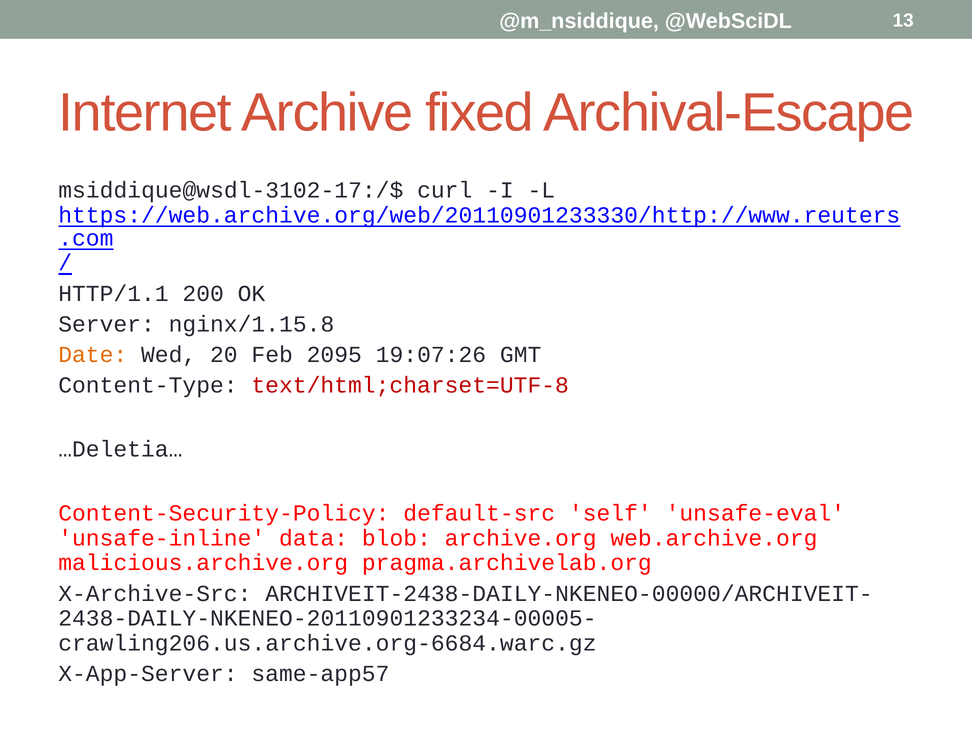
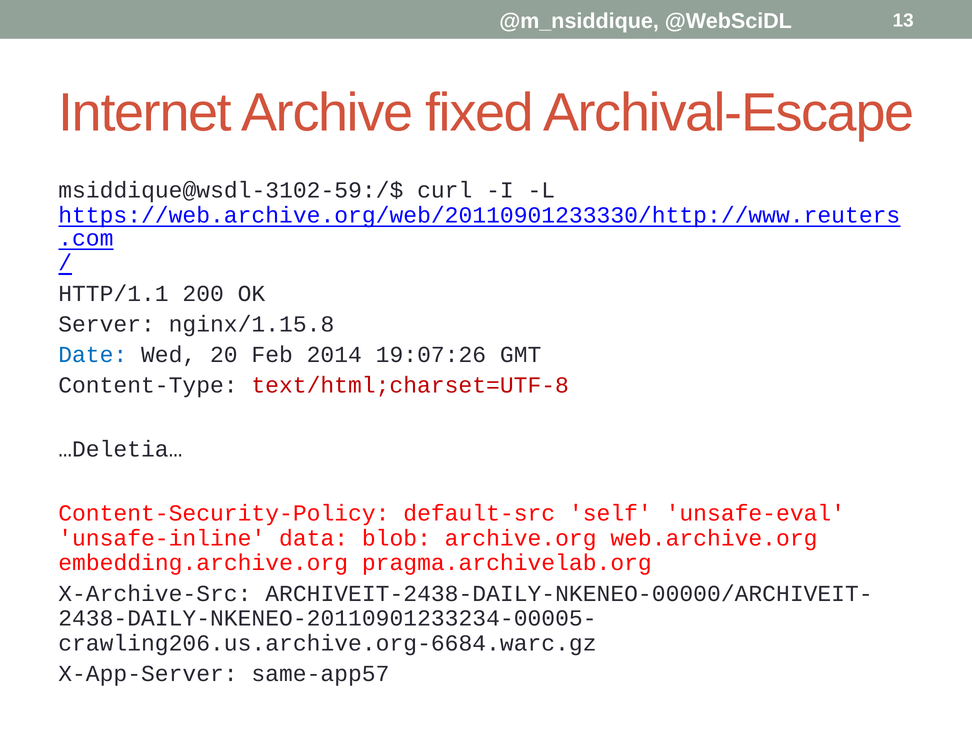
msiddique@wsdl-3102-17:/$: msiddique@wsdl-3102-17:/$ -> msiddique@wsdl-3102-59:/$
Date colour: orange -> blue
2095: 2095 -> 2014
malicious.archive.org: malicious.archive.org -> embedding.archive.org
